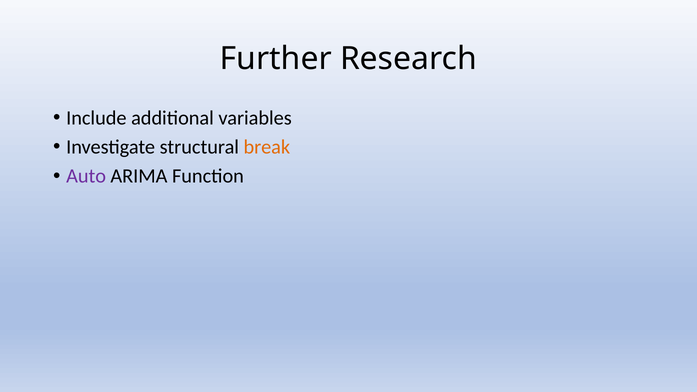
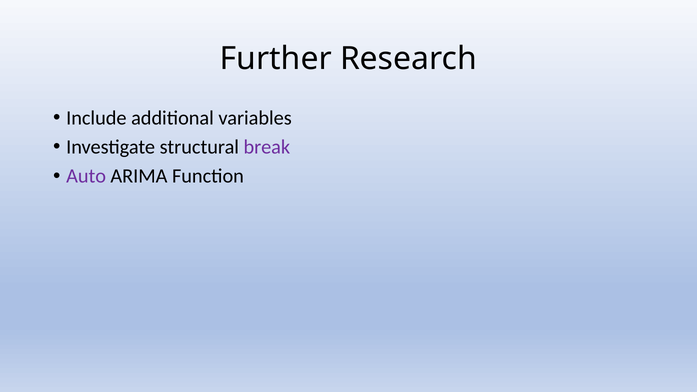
break colour: orange -> purple
